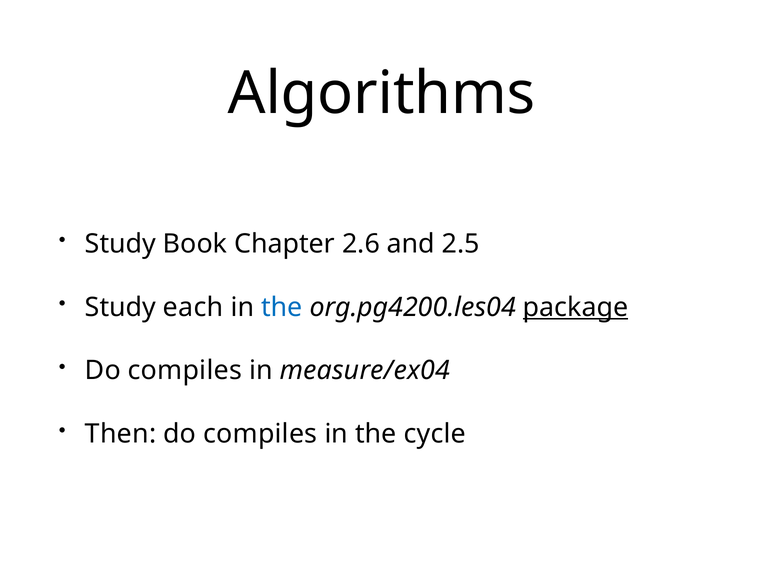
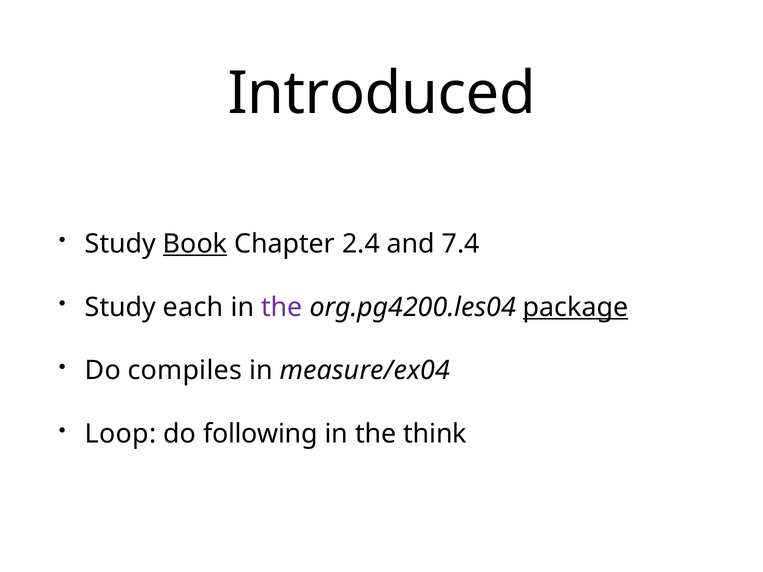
Algorithms: Algorithms -> Introduced
Book underline: none -> present
2.6: 2.6 -> 2.4
2.5: 2.5 -> 7.4
the at (282, 307) colour: blue -> purple
Then: Then -> Loop
compiles at (260, 434): compiles -> following
cycle: cycle -> think
